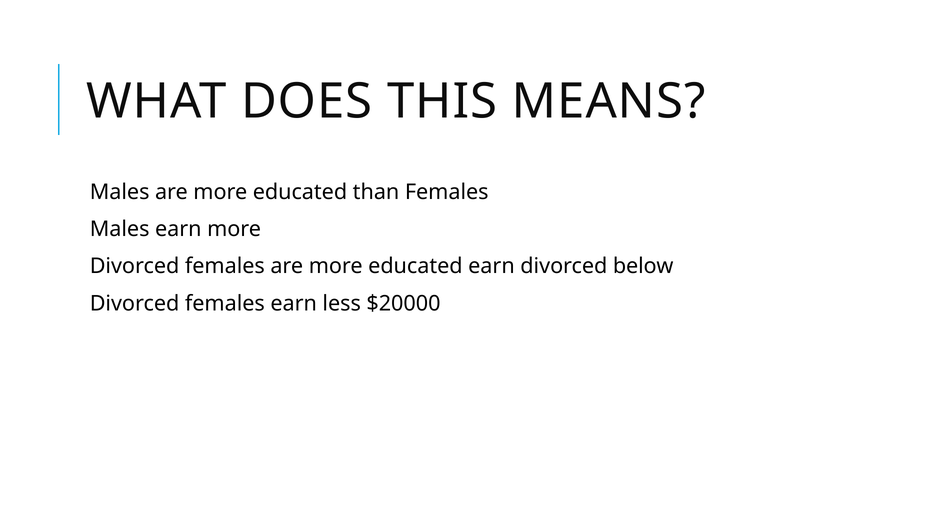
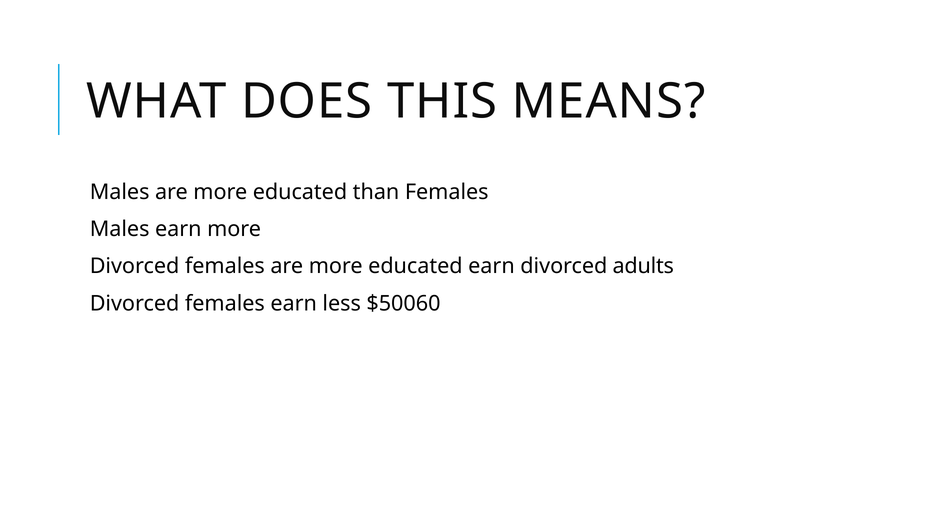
below: below -> adults
$20000: $20000 -> $50060
